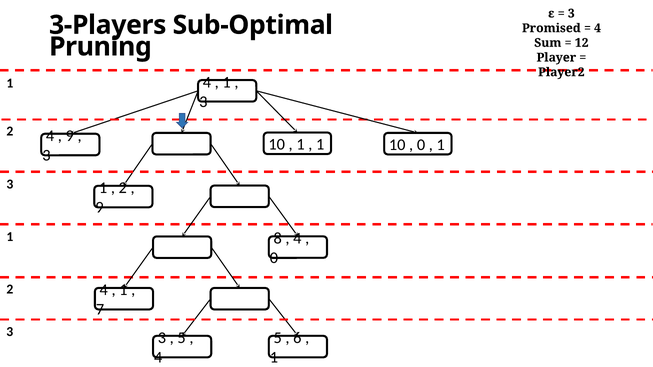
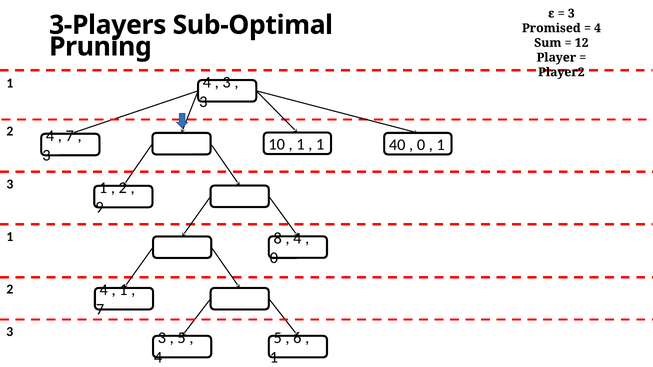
1 at (227, 82): 1 -> 3
9 at (70, 136): 9 -> 7
1 10: 10 -> 40
